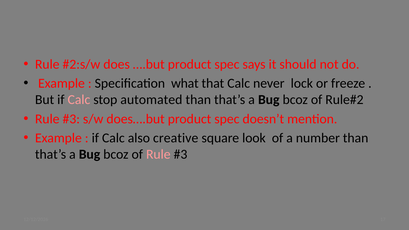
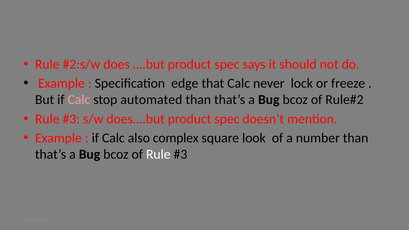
what: what -> edge
creative: creative -> complex
Rule at (158, 154) colour: pink -> white
